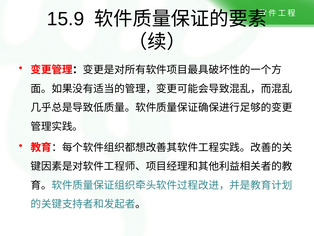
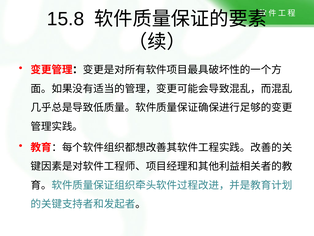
15.9: 15.9 -> 15.8
